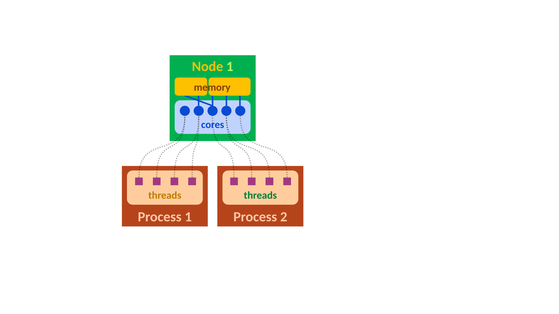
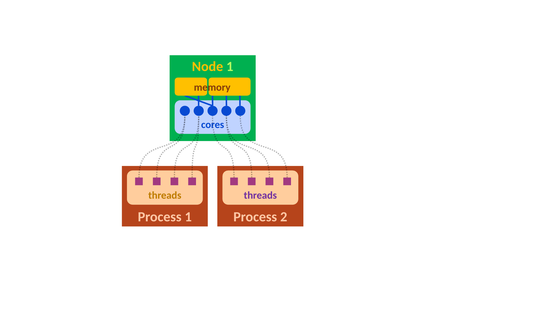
threads at (260, 196) colour: green -> purple
